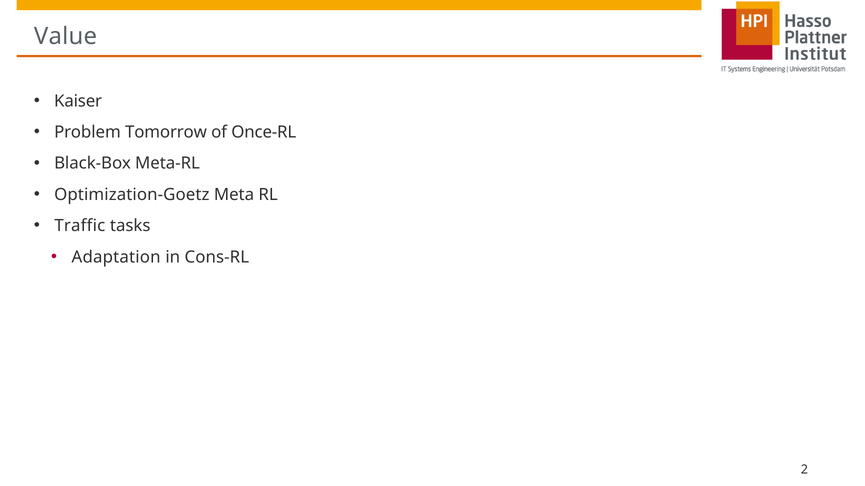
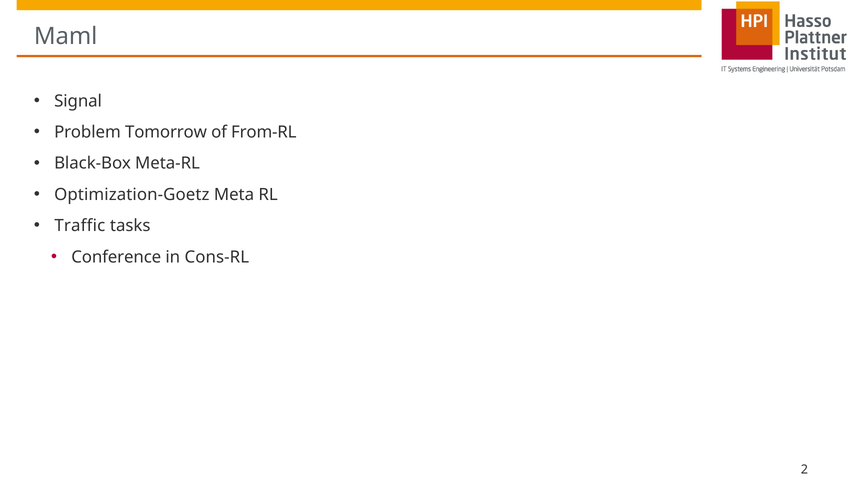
Value: Value -> Maml
Kaiser: Kaiser -> Signal
Once-RL: Once-RL -> From-RL
Adaptation: Adaptation -> Conference
